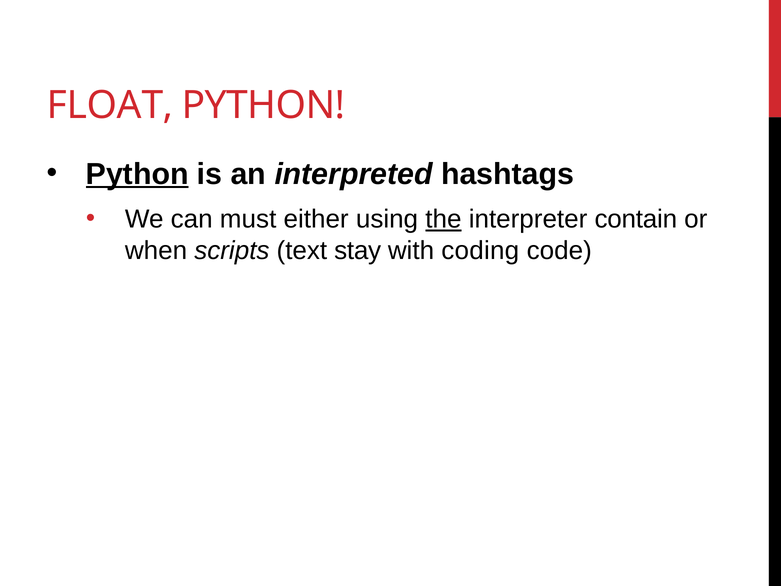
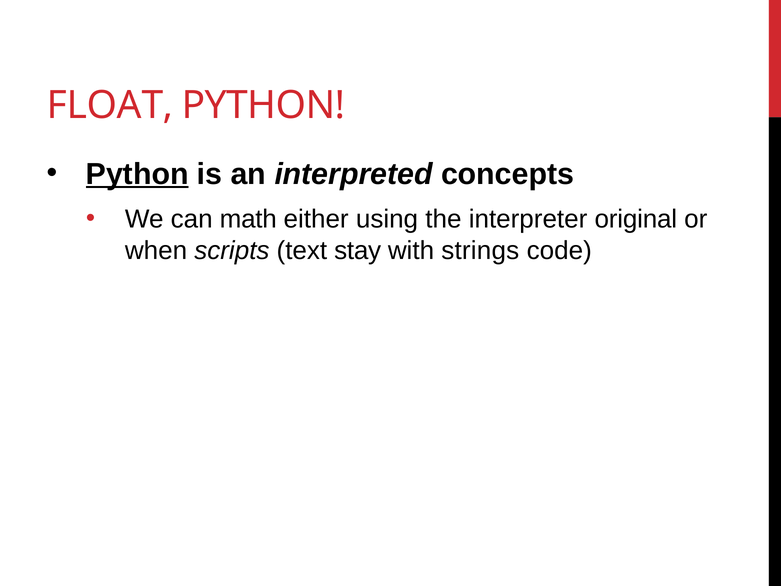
hashtags: hashtags -> concepts
must: must -> math
the underline: present -> none
contain: contain -> original
coding: coding -> strings
